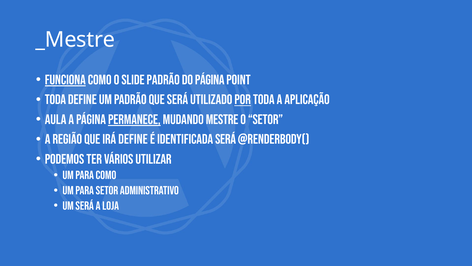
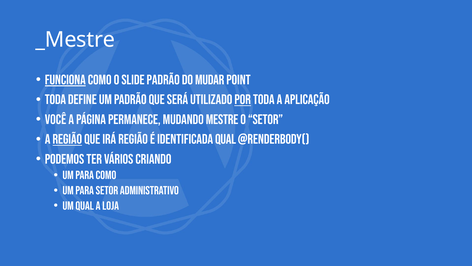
do página: página -> mudar
Aula: Aula -> Você
permanece underline: present -> none
região at (67, 139) underline: none -> present
irá define: define -> região
identificada será: será -> qual
Utilizar: Utilizar -> Criando
Um será: será -> qual
